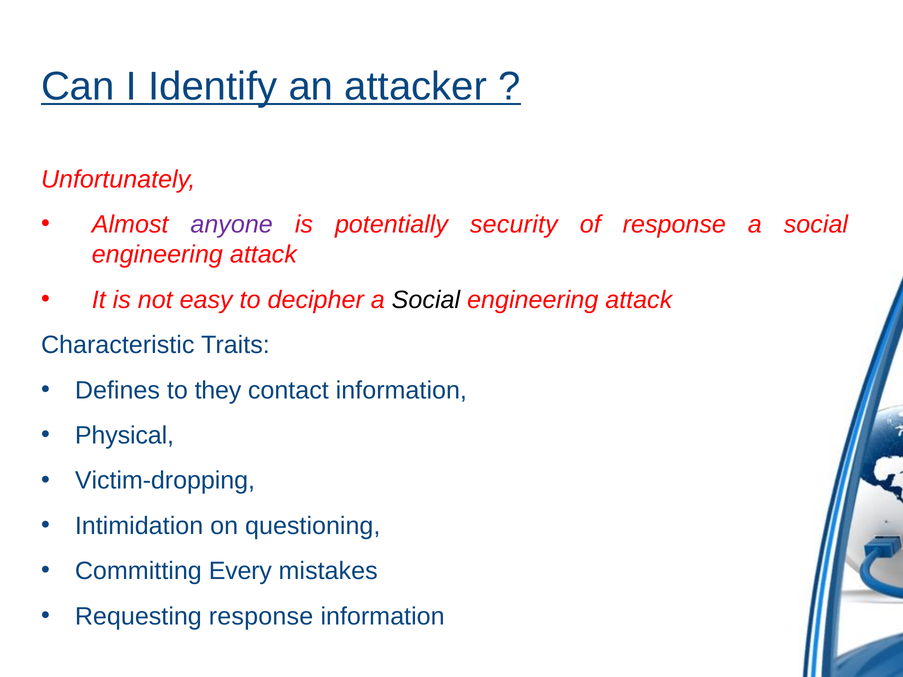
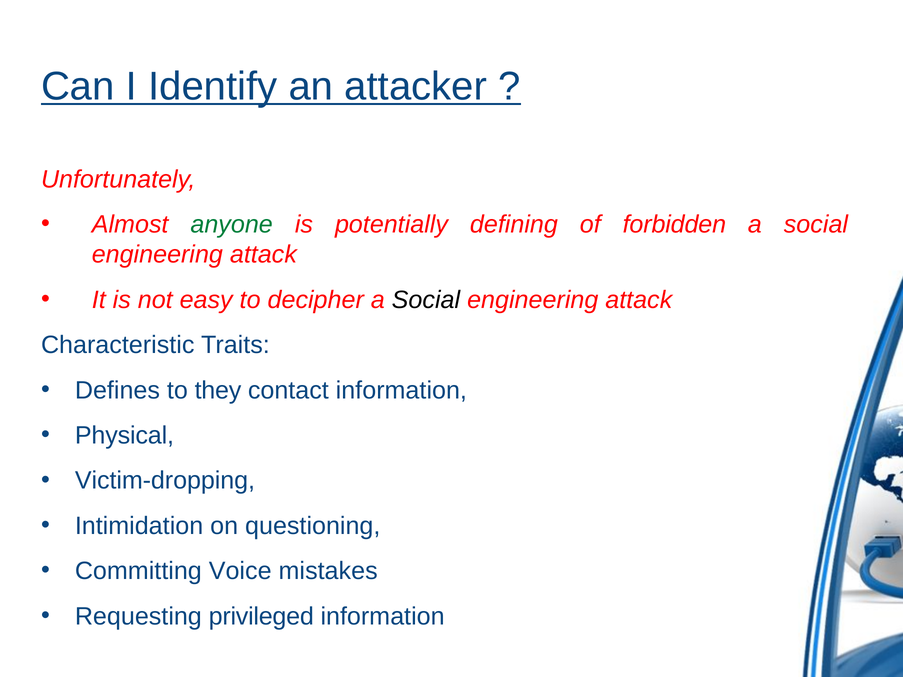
anyone colour: purple -> green
security: security -> defining
of response: response -> forbidden
Every: Every -> Voice
Requesting response: response -> privileged
